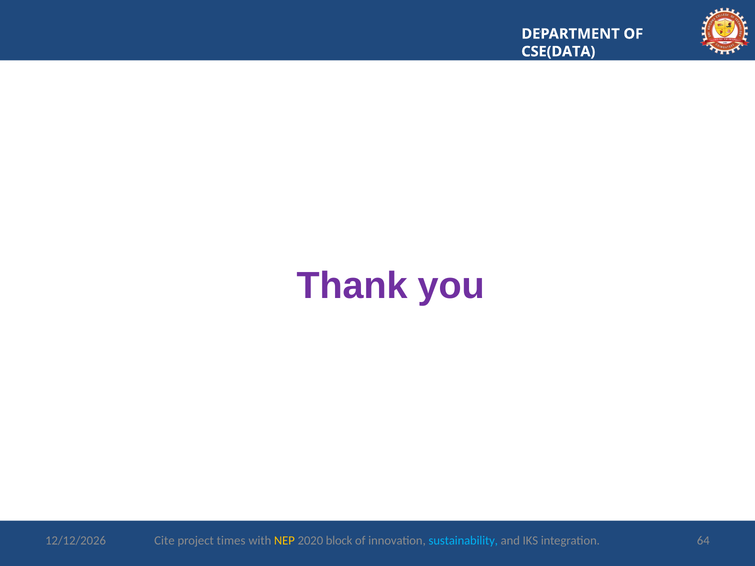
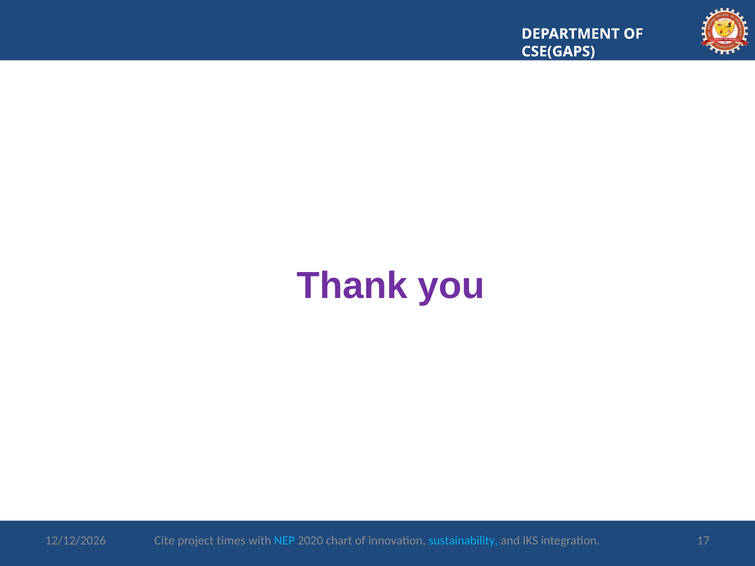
CSE(DATA: CSE(DATA -> CSE(GAPS
NEP colour: yellow -> light blue
block: block -> chart
64: 64 -> 17
